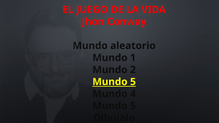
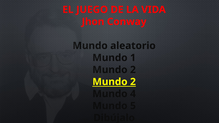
5 at (133, 82): 5 -> 2
